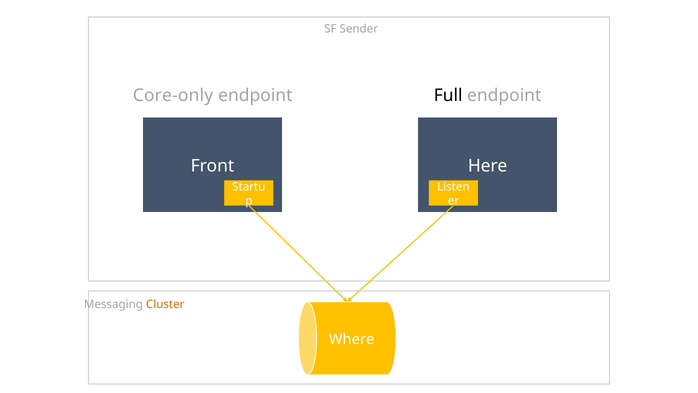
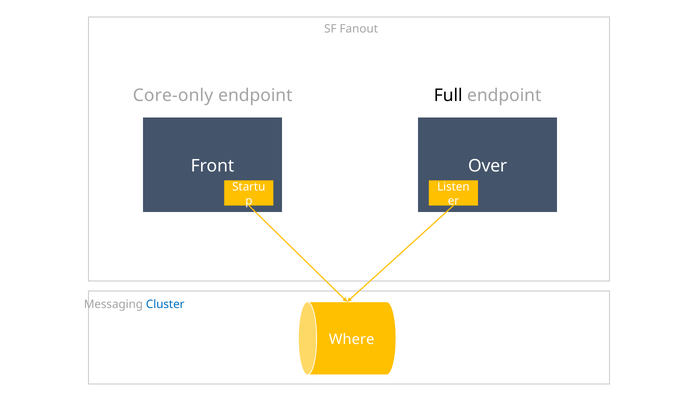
Sender: Sender -> Fanout
Here: Here -> Over
Cluster colour: orange -> blue
